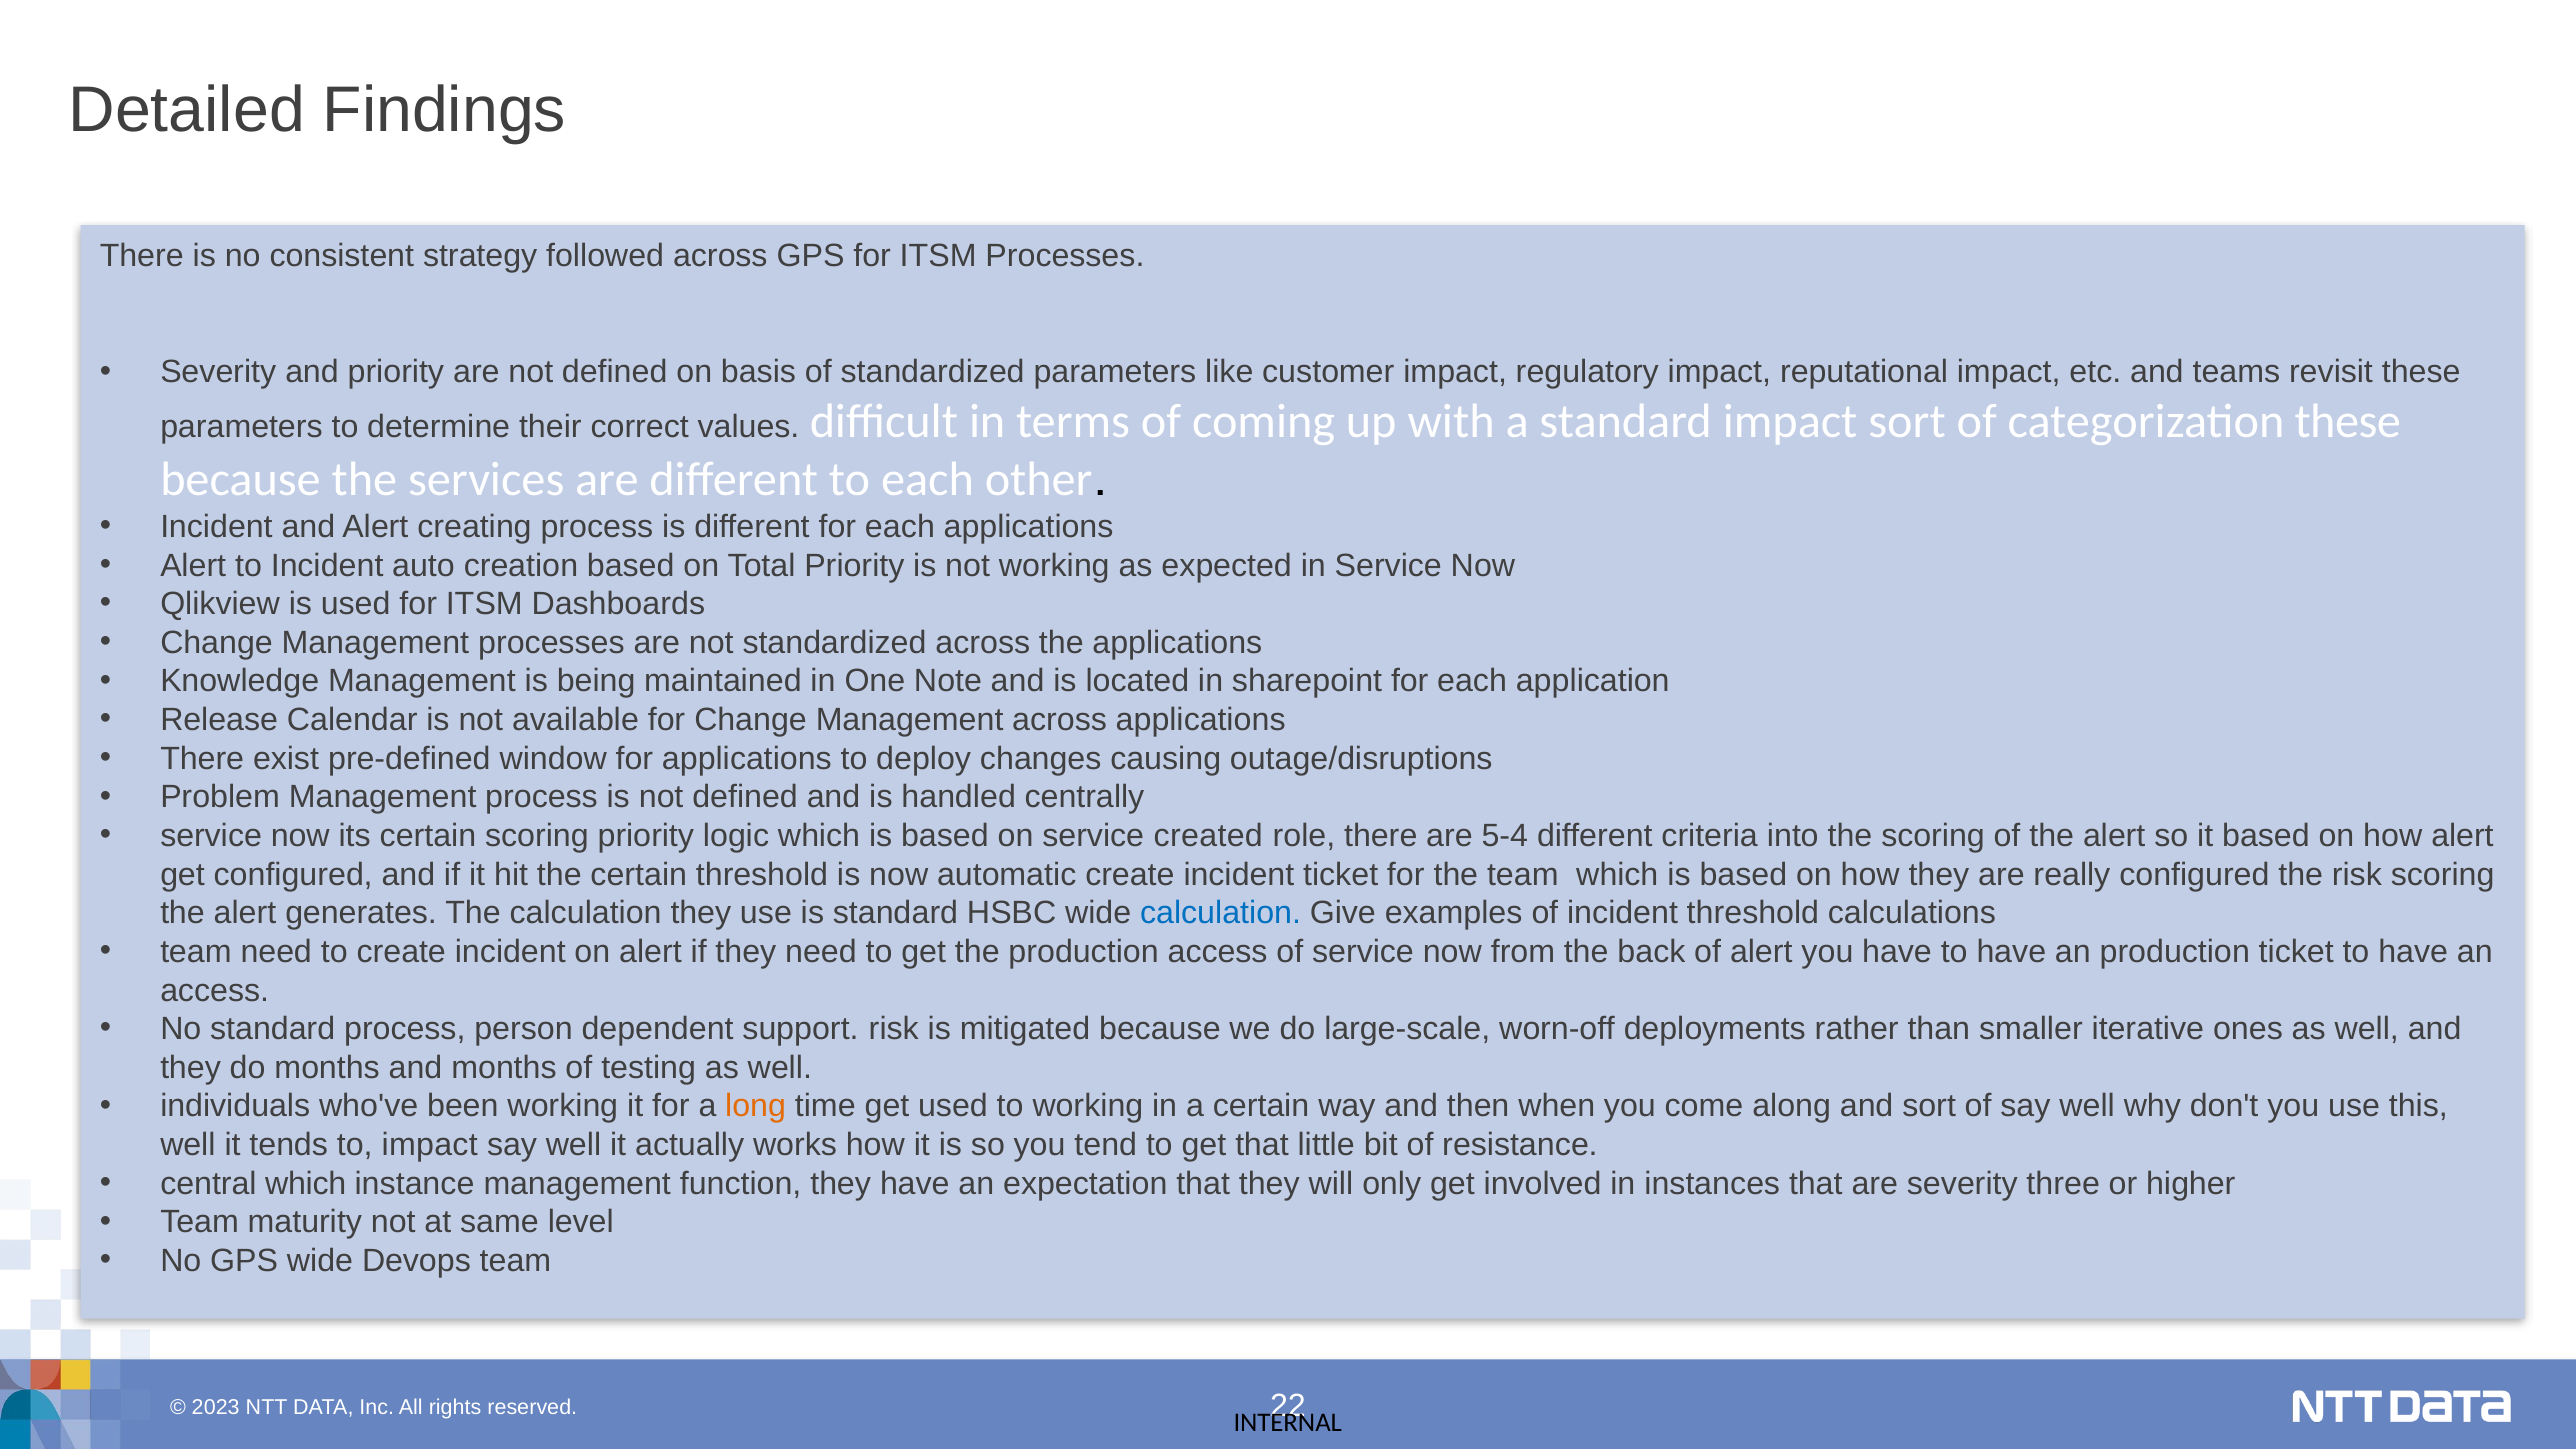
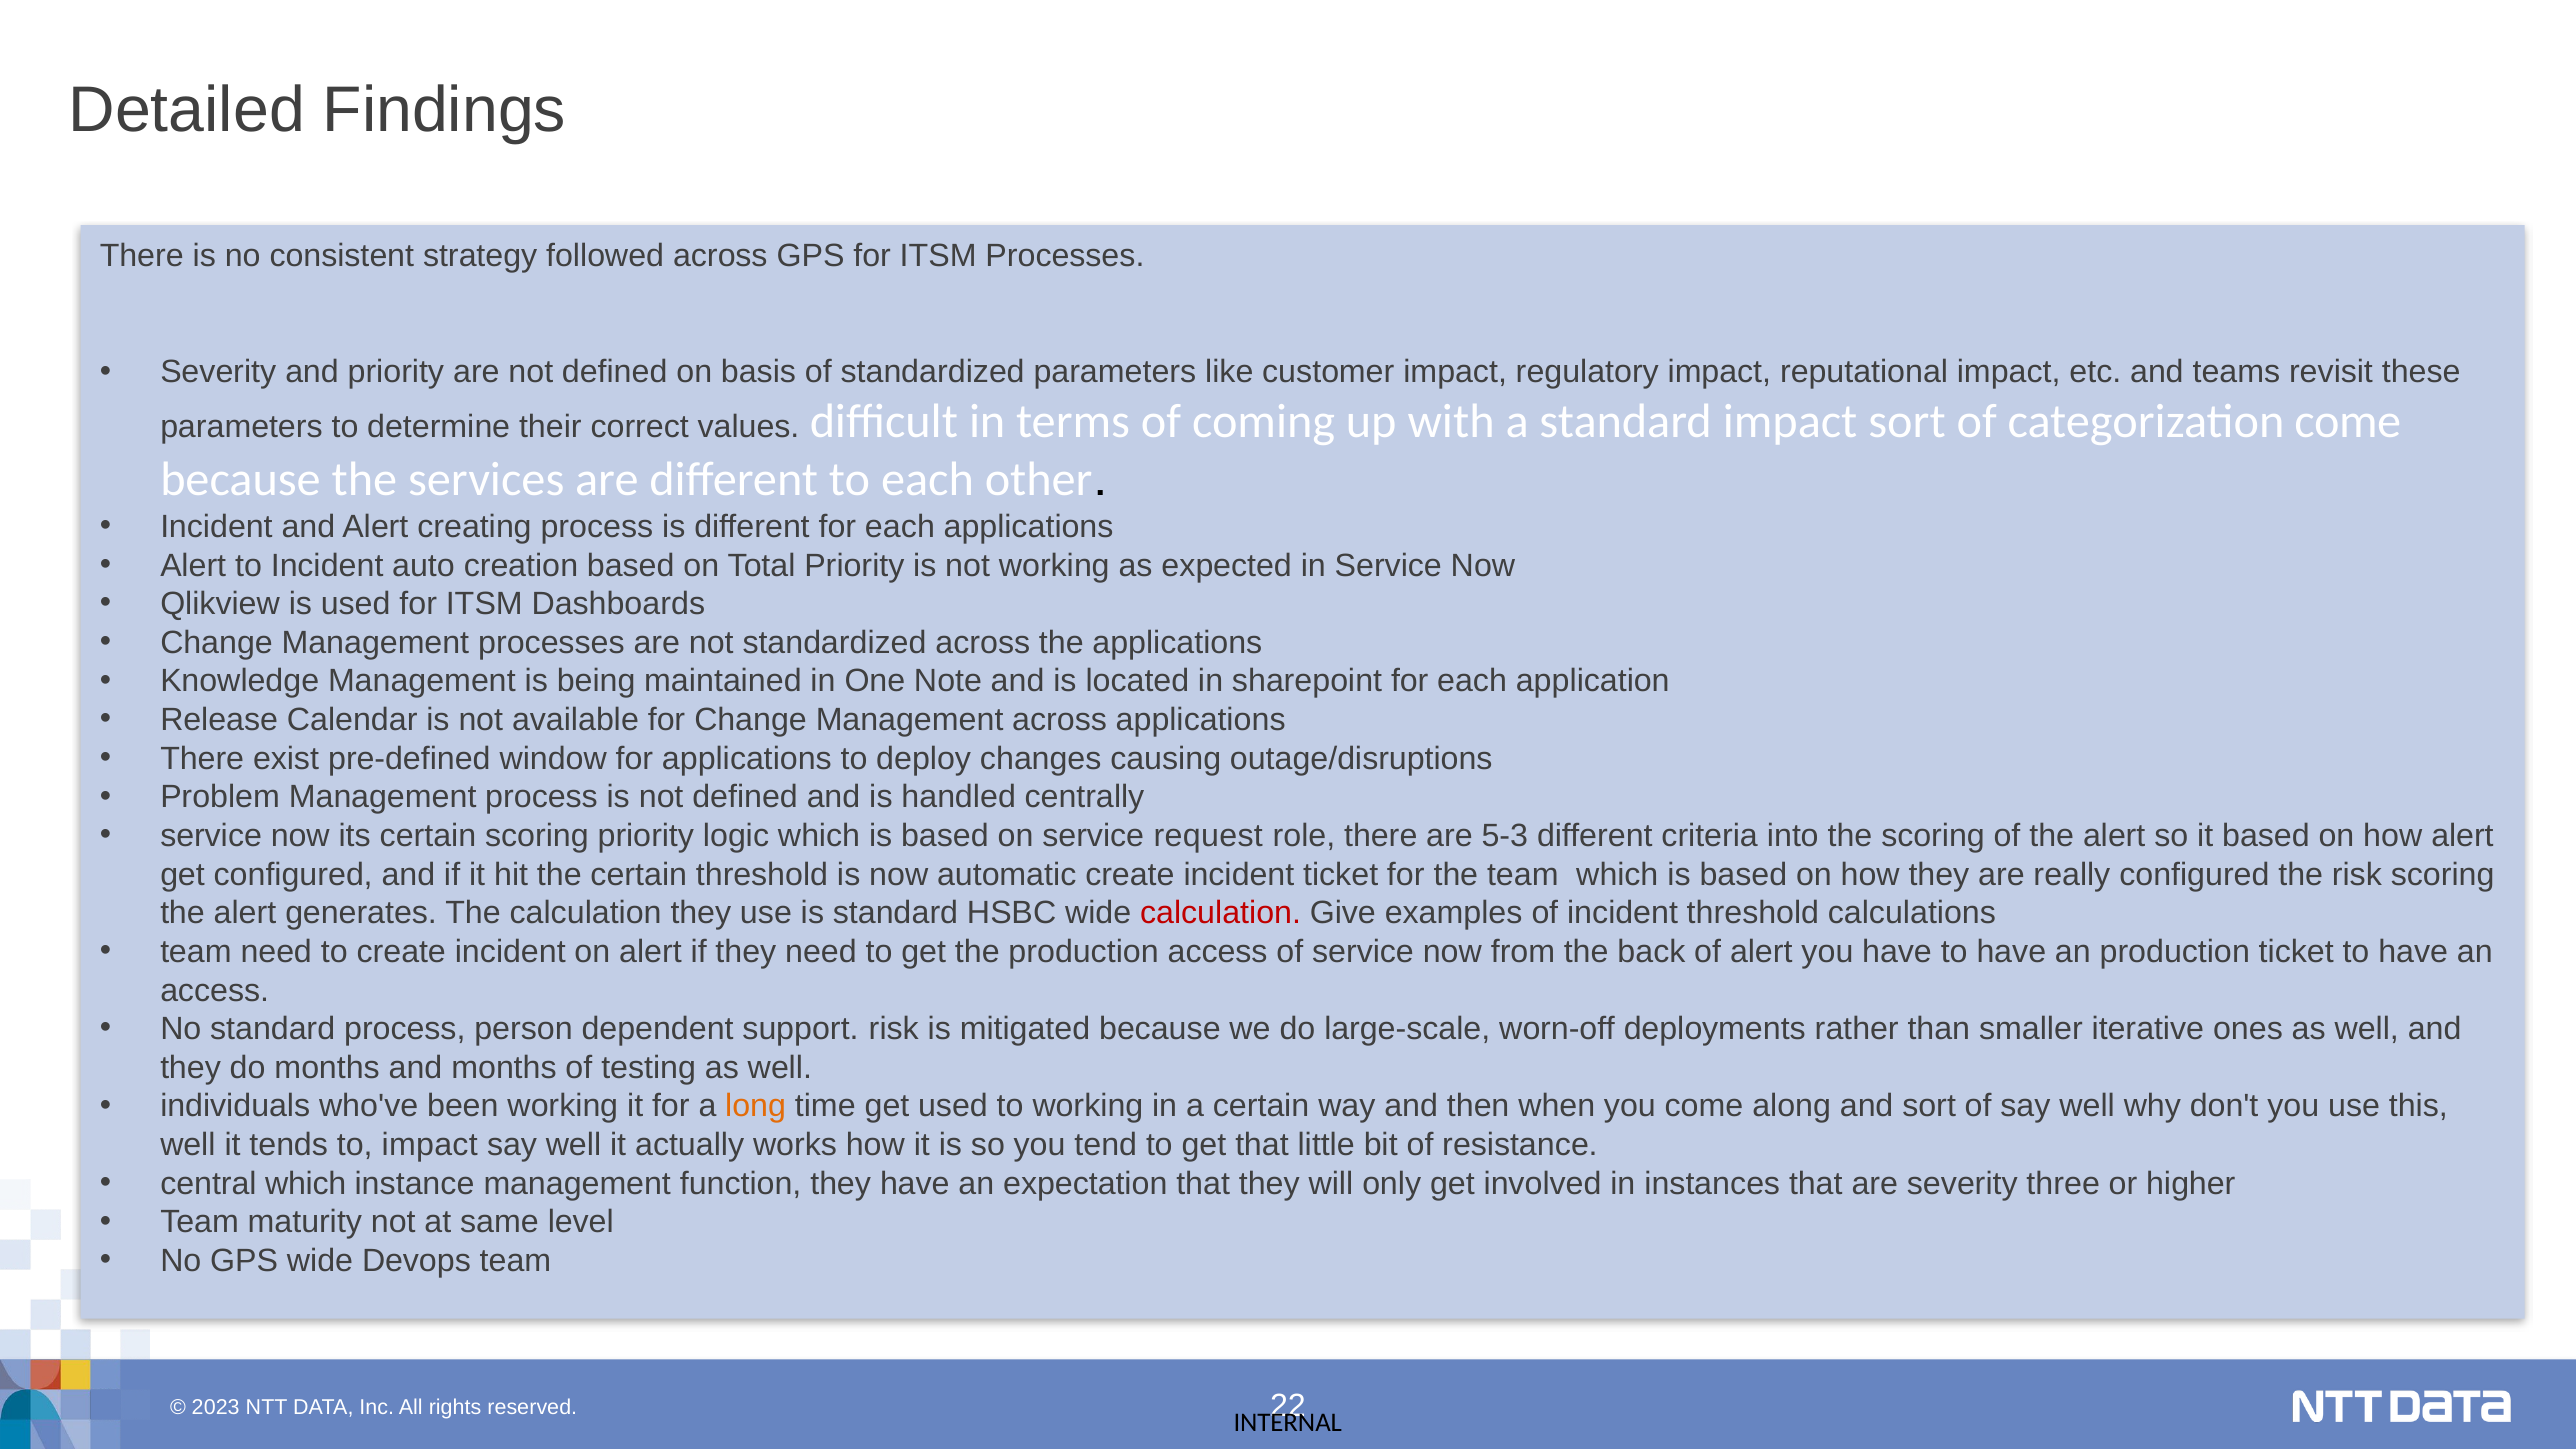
categorization these: these -> come
created: created -> request
5-4: 5-4 -> 5-3
calculation at (1220, 913) colour: blue -> red
